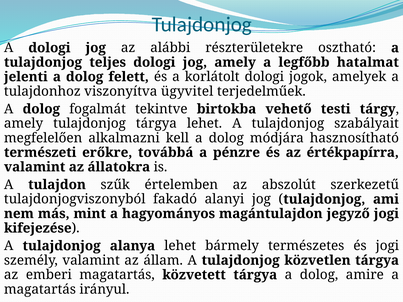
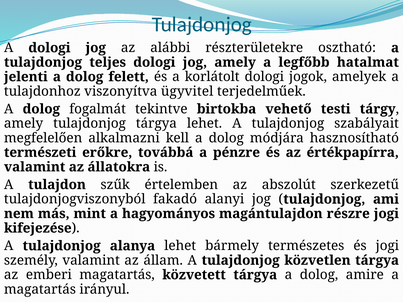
jegyző: jegyző -> részre
